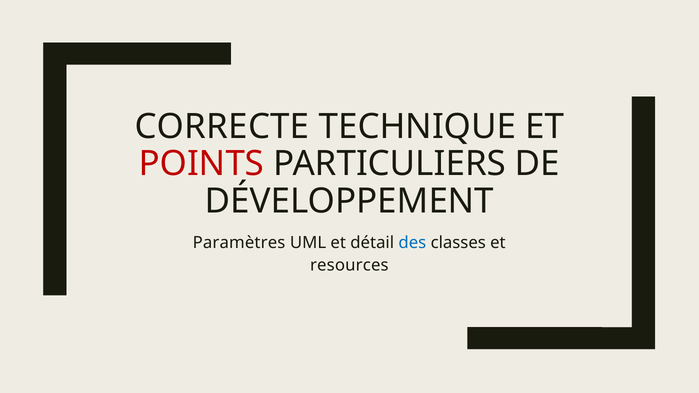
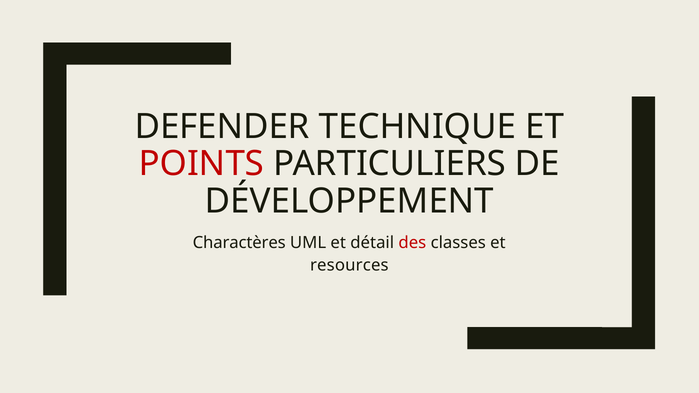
CORRECTE: CORRECTE -> DEFENDER
Paramètres: Paramètres -> Charactères
des colour: blue -> red
